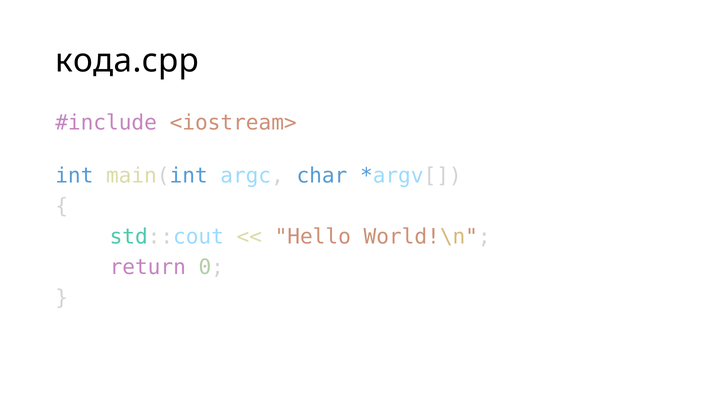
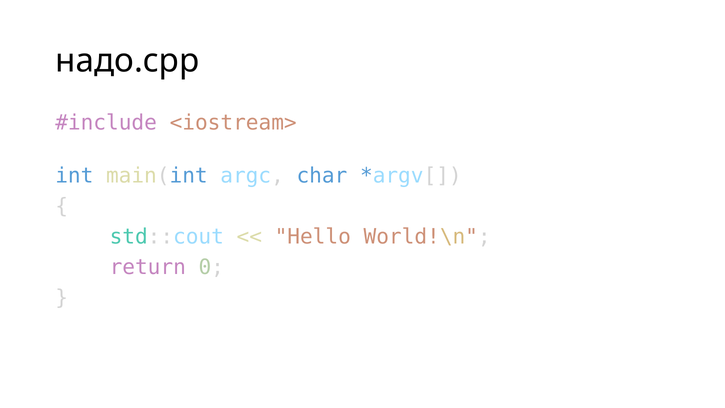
кода.cpp: кода.cpp -> надо.cpp
